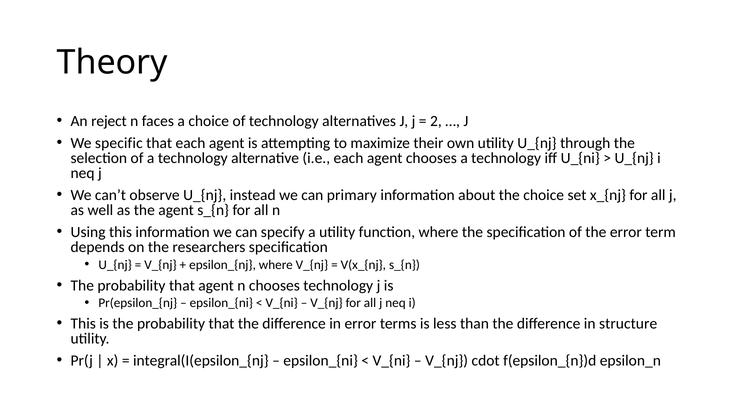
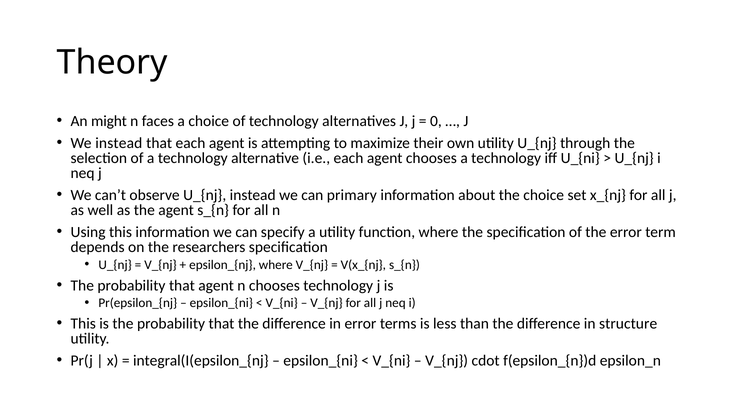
reject: reject -> might
2: 2 -> 0
We specific: specific -> instead
